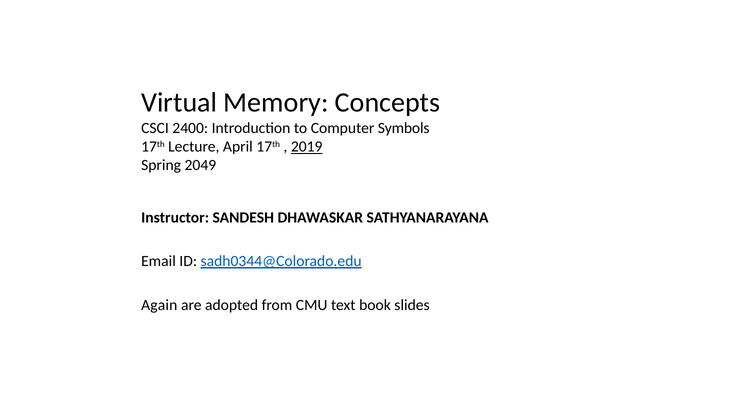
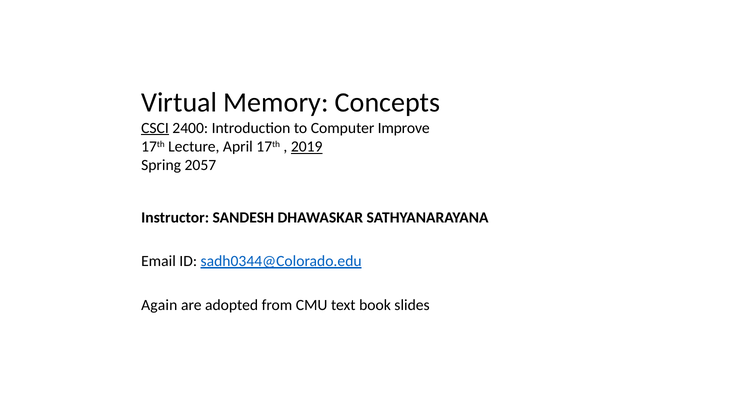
CSCI underline: none -> present
Symbols: Symbols -> Improve
2049: 2049 -> 2057
